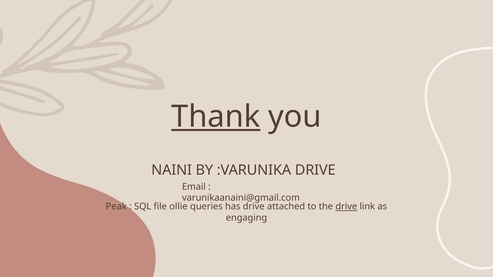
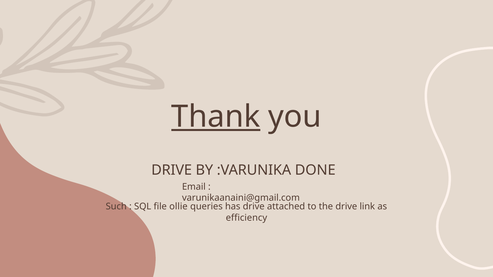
NAINI at (172, 170): NAINI -> DRIVE
:VARUNIKA DRIVE: DRIVE -> DONE
Peak: Peak -> Such
drive at (346, 207) underline: present -> none
engaging: engaging -> efficiency
